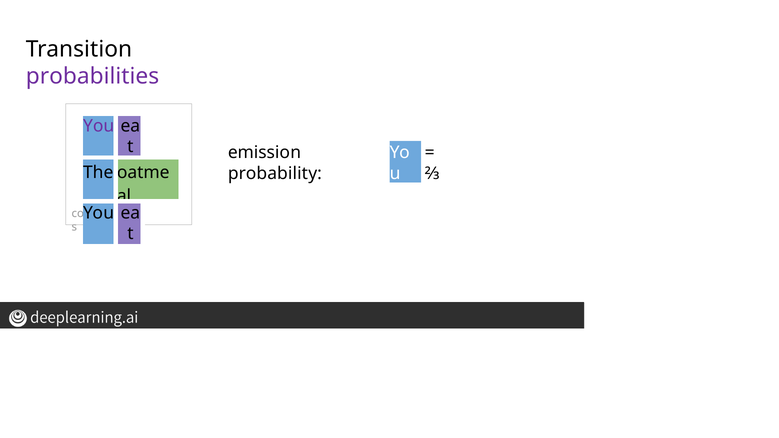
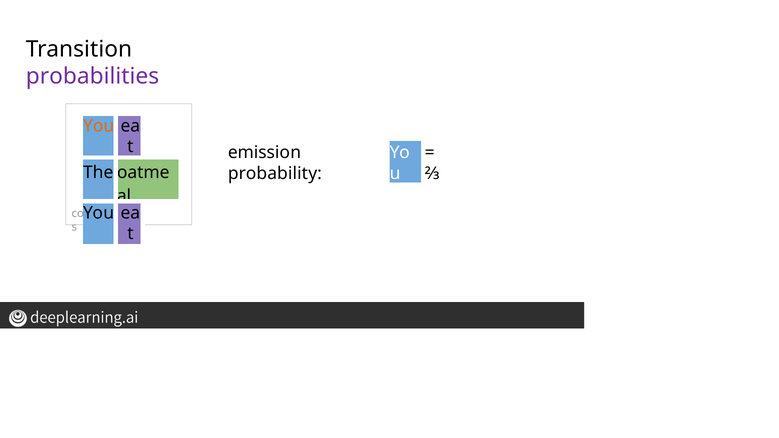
You at (99, 126) colour: purple -> orange
